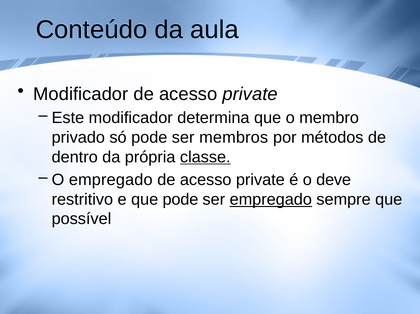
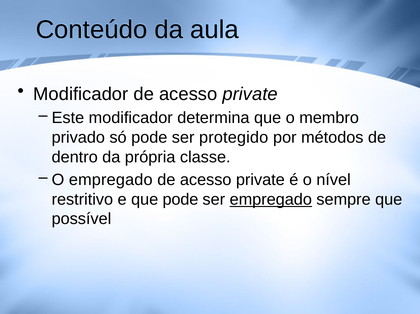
membros: membros -> protegido
classe underline: present -> none
deve: deve -> nível
